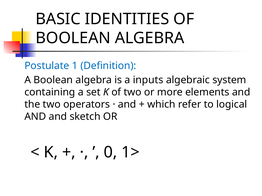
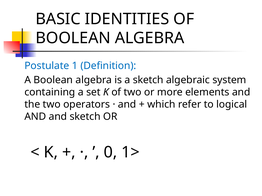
a inputs: inputs -> sketch
